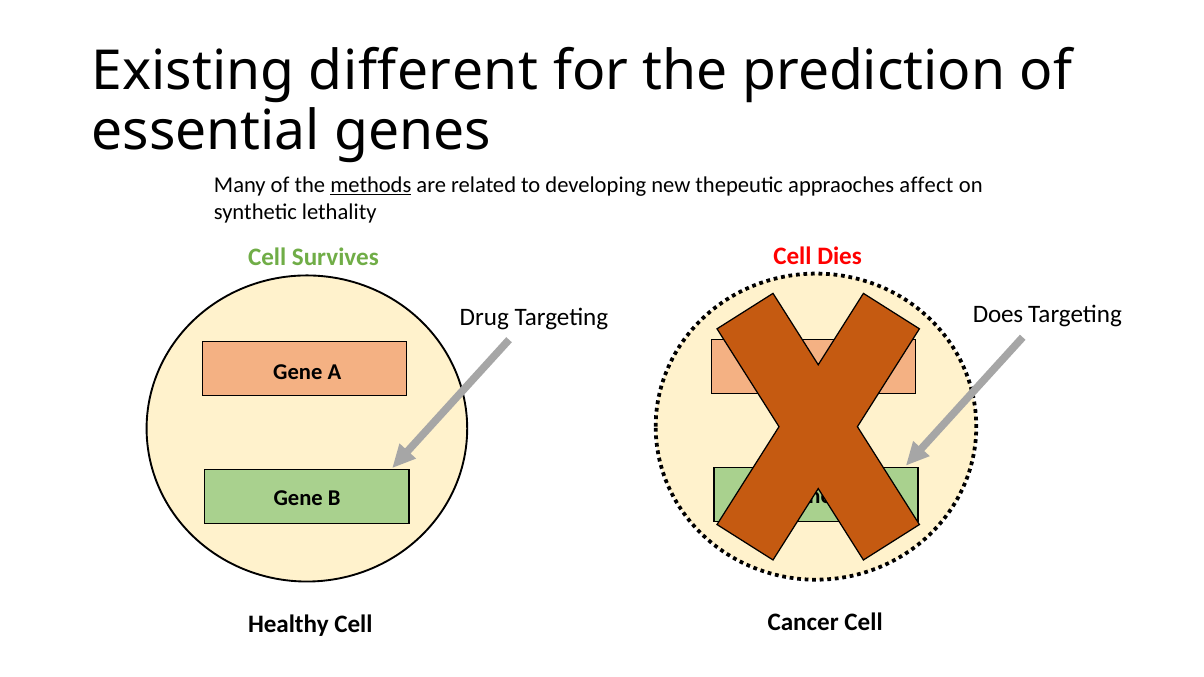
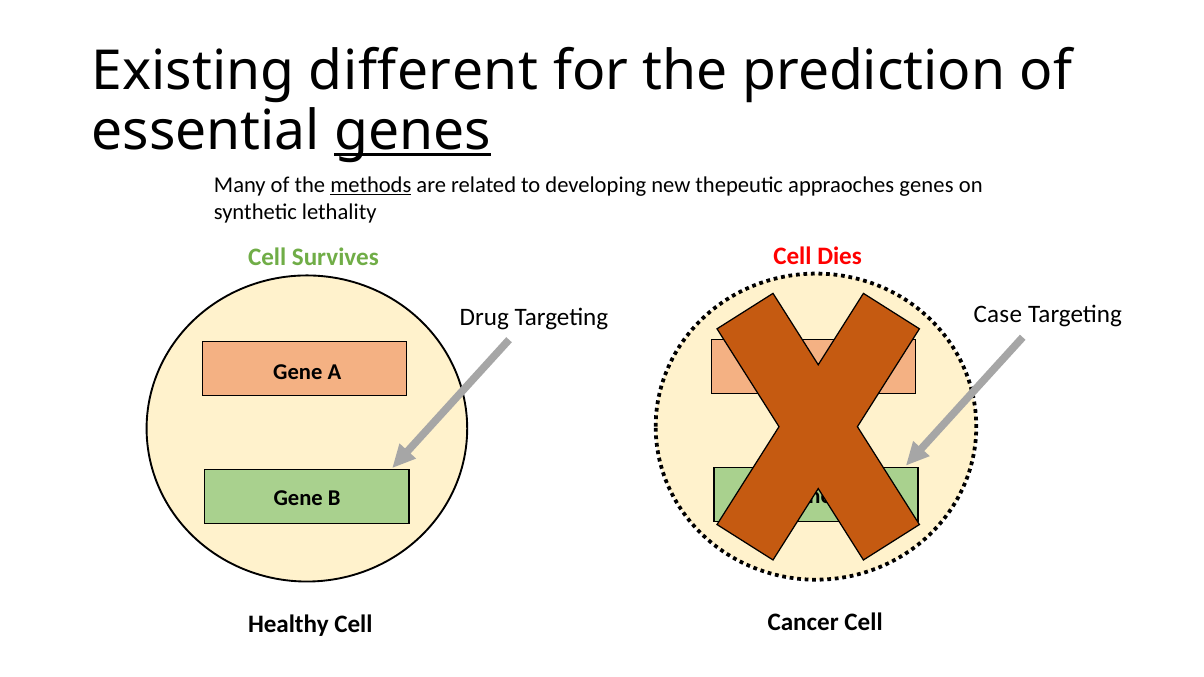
genes at (413, 131) underline: none -> present
appraoches affect: affect -> genes
Does: Does -> Case
